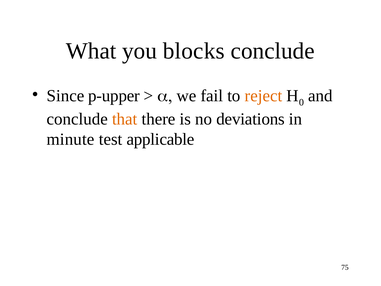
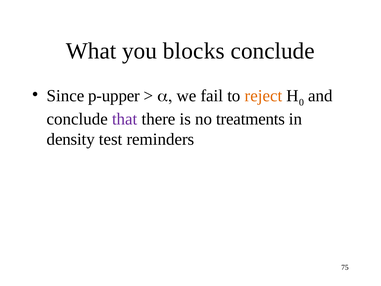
that colour: orange -> purple
deviations: deviations -> treatments
minute: minute -> density
applicable: applicable -> reminders
